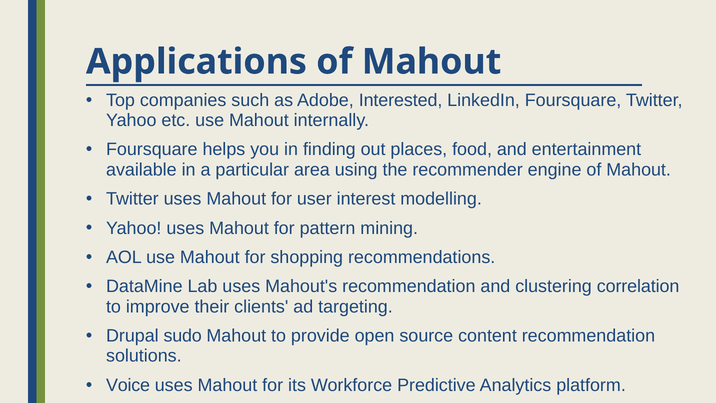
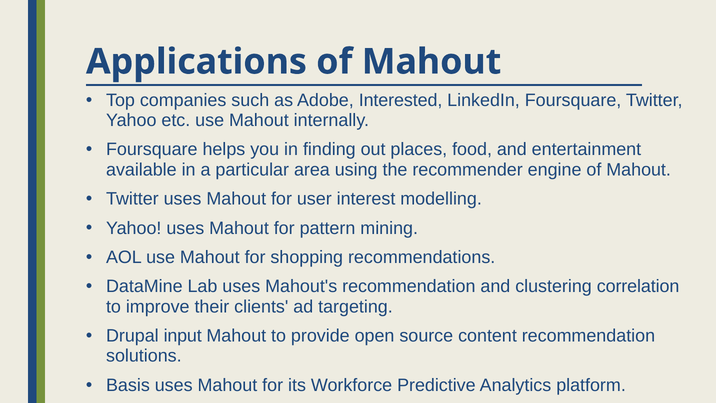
sudo: sudo -> input
Voice: Voice -> Basis
